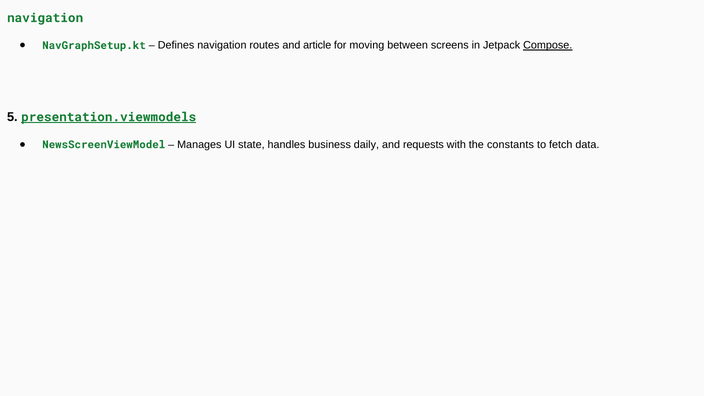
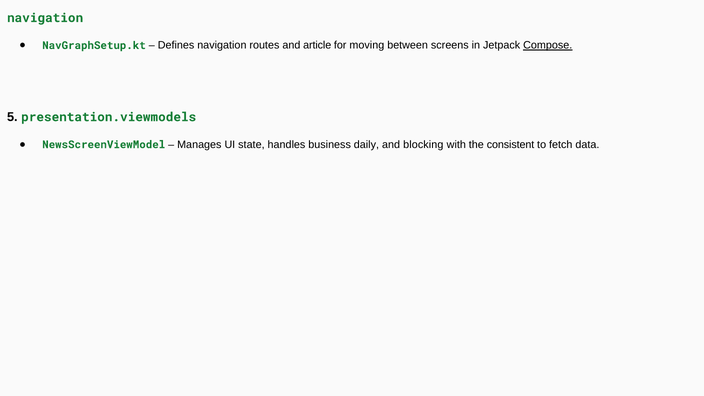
presentation.viewmodels underline: present -> none
requests: requests -> blocking
constants: constants -> consistent
